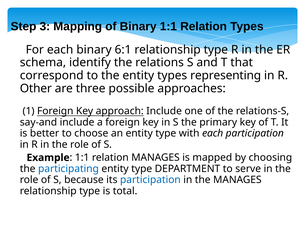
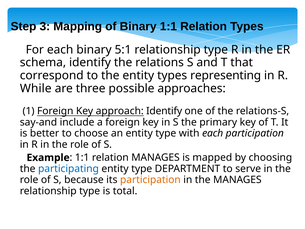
6:1: 6:1 -> 5:1
Other: Other -> While
approach Include: Include -> Identify
participation at (150, 180) colour: blue -> orange
